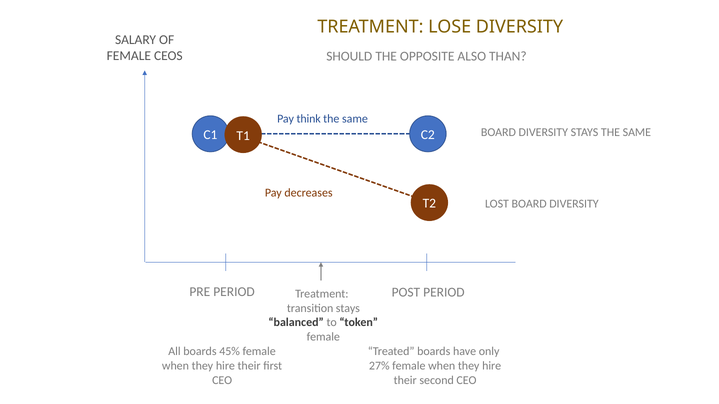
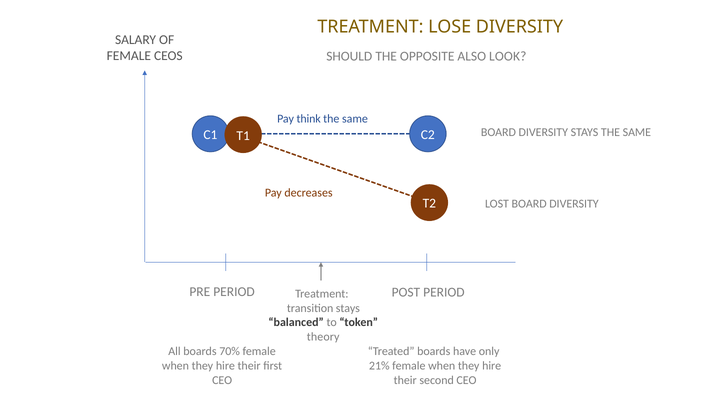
THAN: THAN -> LOOK
female at (323, 337): female -> theory
45%: 45% -> 70%
27%: 27% -> 21%
